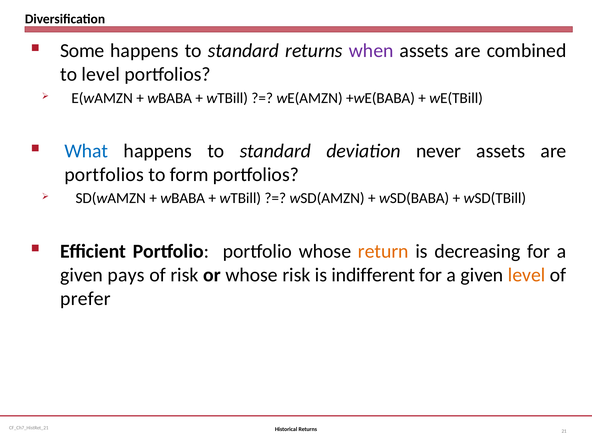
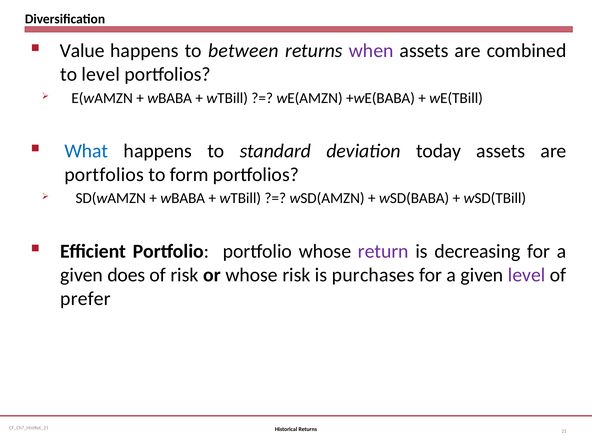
Some: Some -> Value
standard at (243, 51): standard -> between
never: never -> today
return colour: orange -> purple
pays: pays -> does
indifferent: indifferent -> purchases
level at (527, 275) colour: orange -> purple
